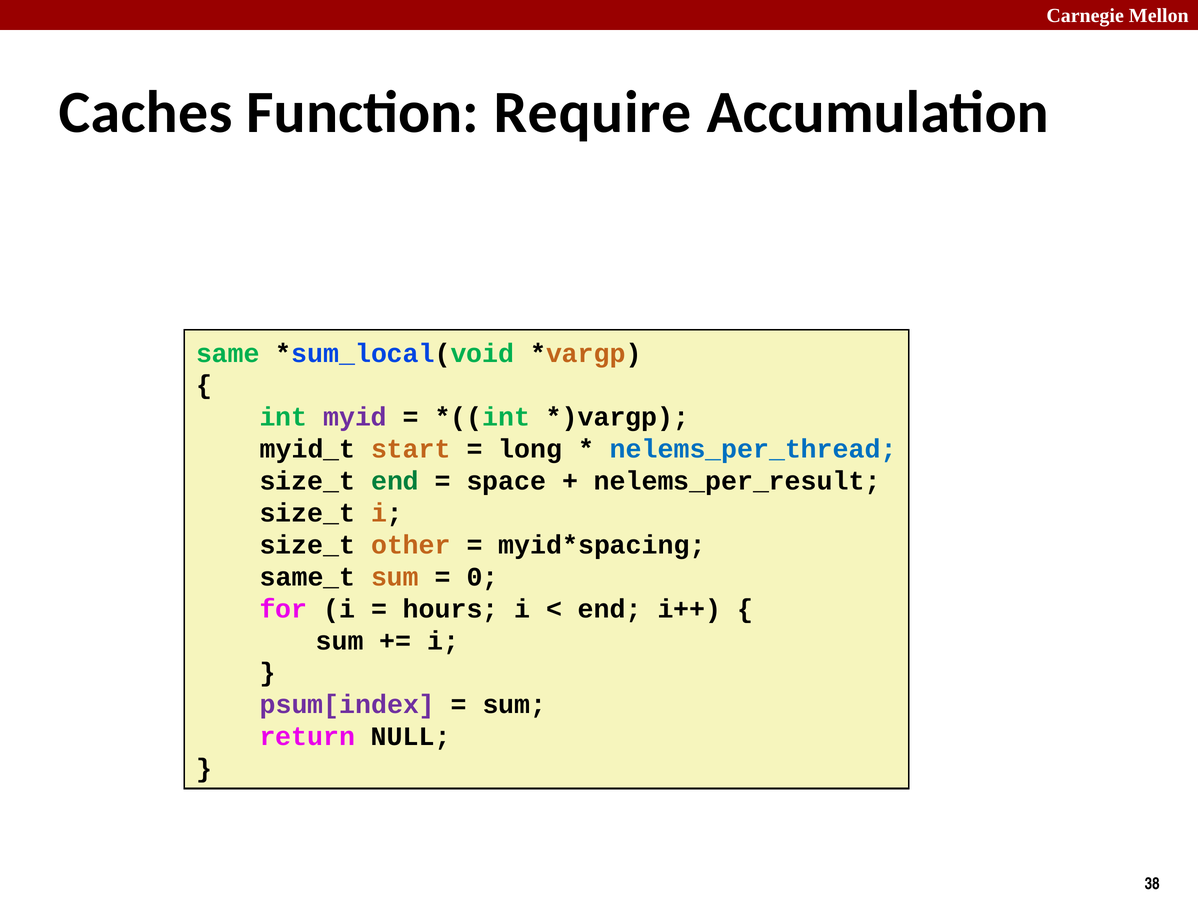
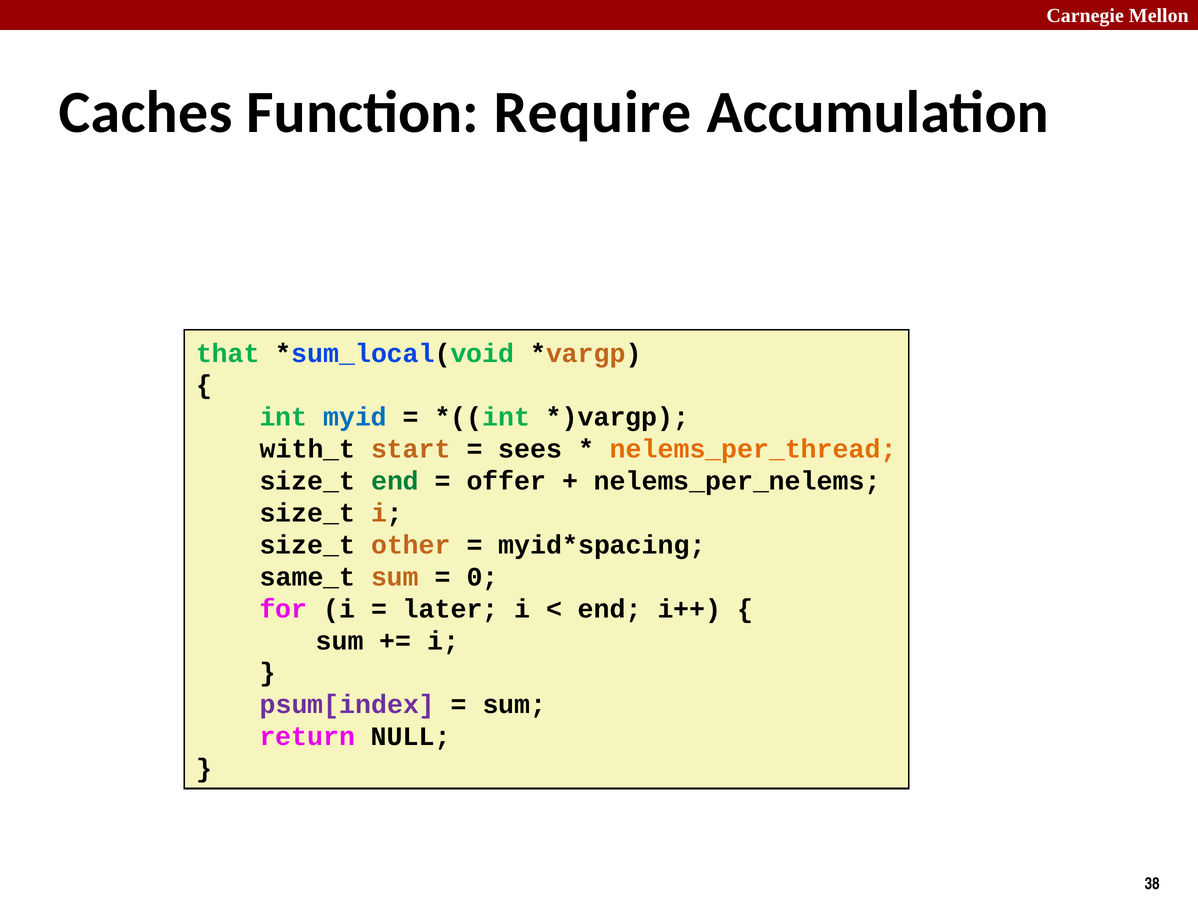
same: same -> that
myid colour: purple -> blue
myid_t: myid_t -> with_t
long: long -> sees
nelems_per_thread colour: blue -> orange
space: space -> offer
nelems_per_result: nelems_per_result -> nelems_per_nelems
hours: hours -> later
